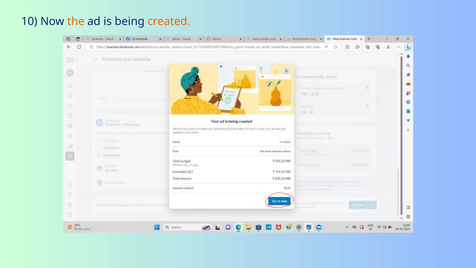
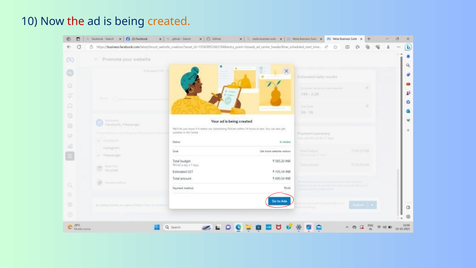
the colour: orange -> red
